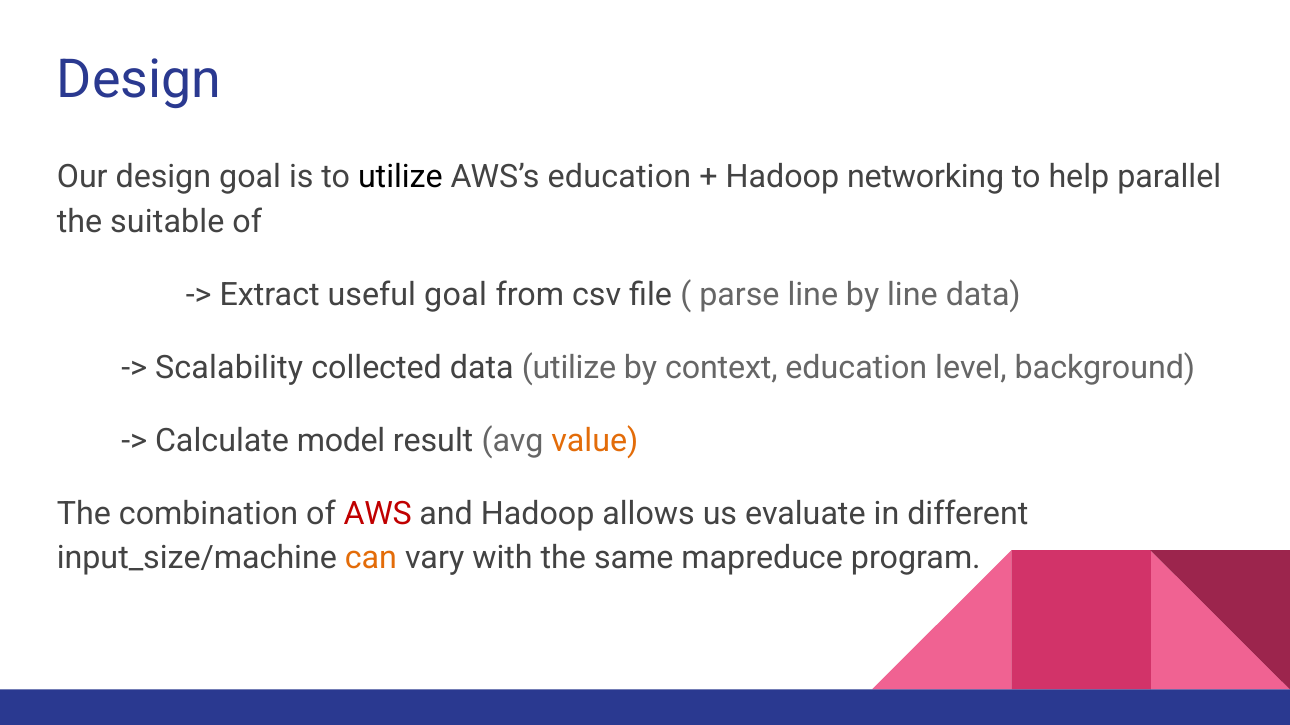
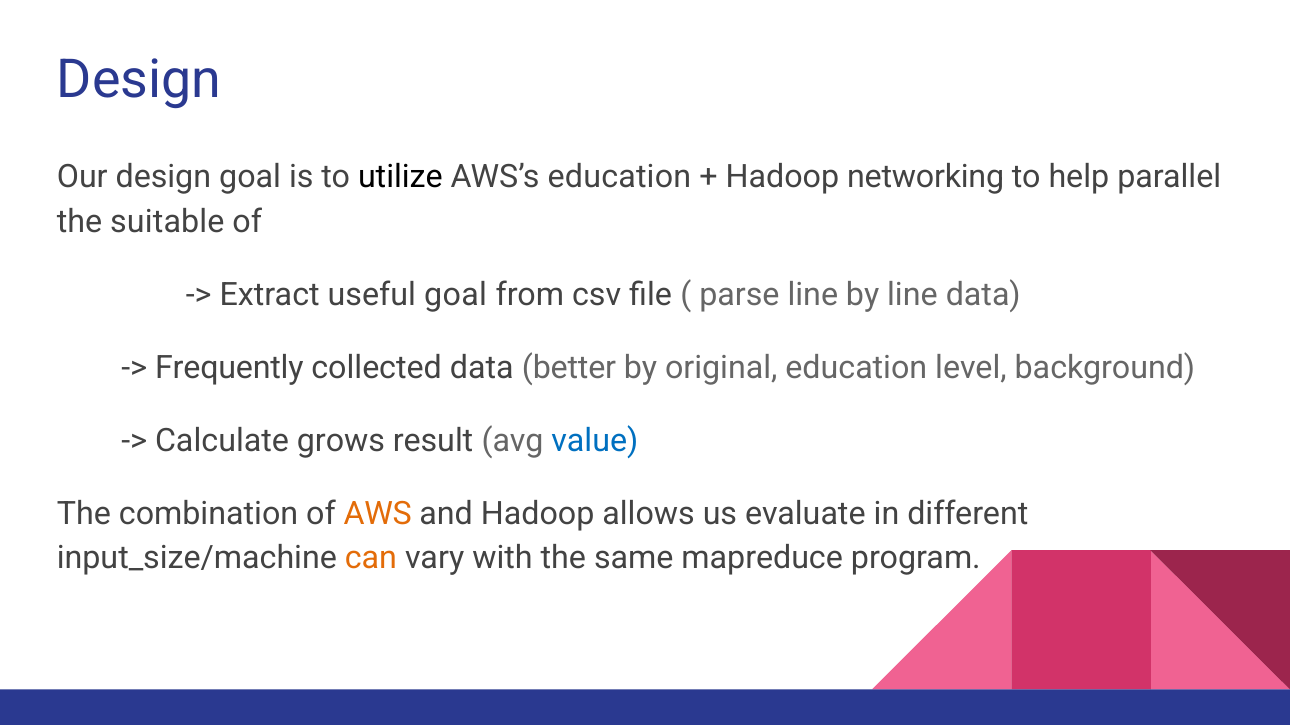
Scalability: Scalability -> Frequently
data utilize: utilize -> better
context: context -> original
model: model -> grows
value colour: orange -> blue
AWS colour: red -> orange
